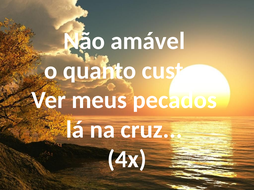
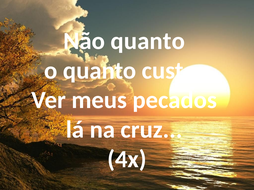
Não amável: amável -> quanto
